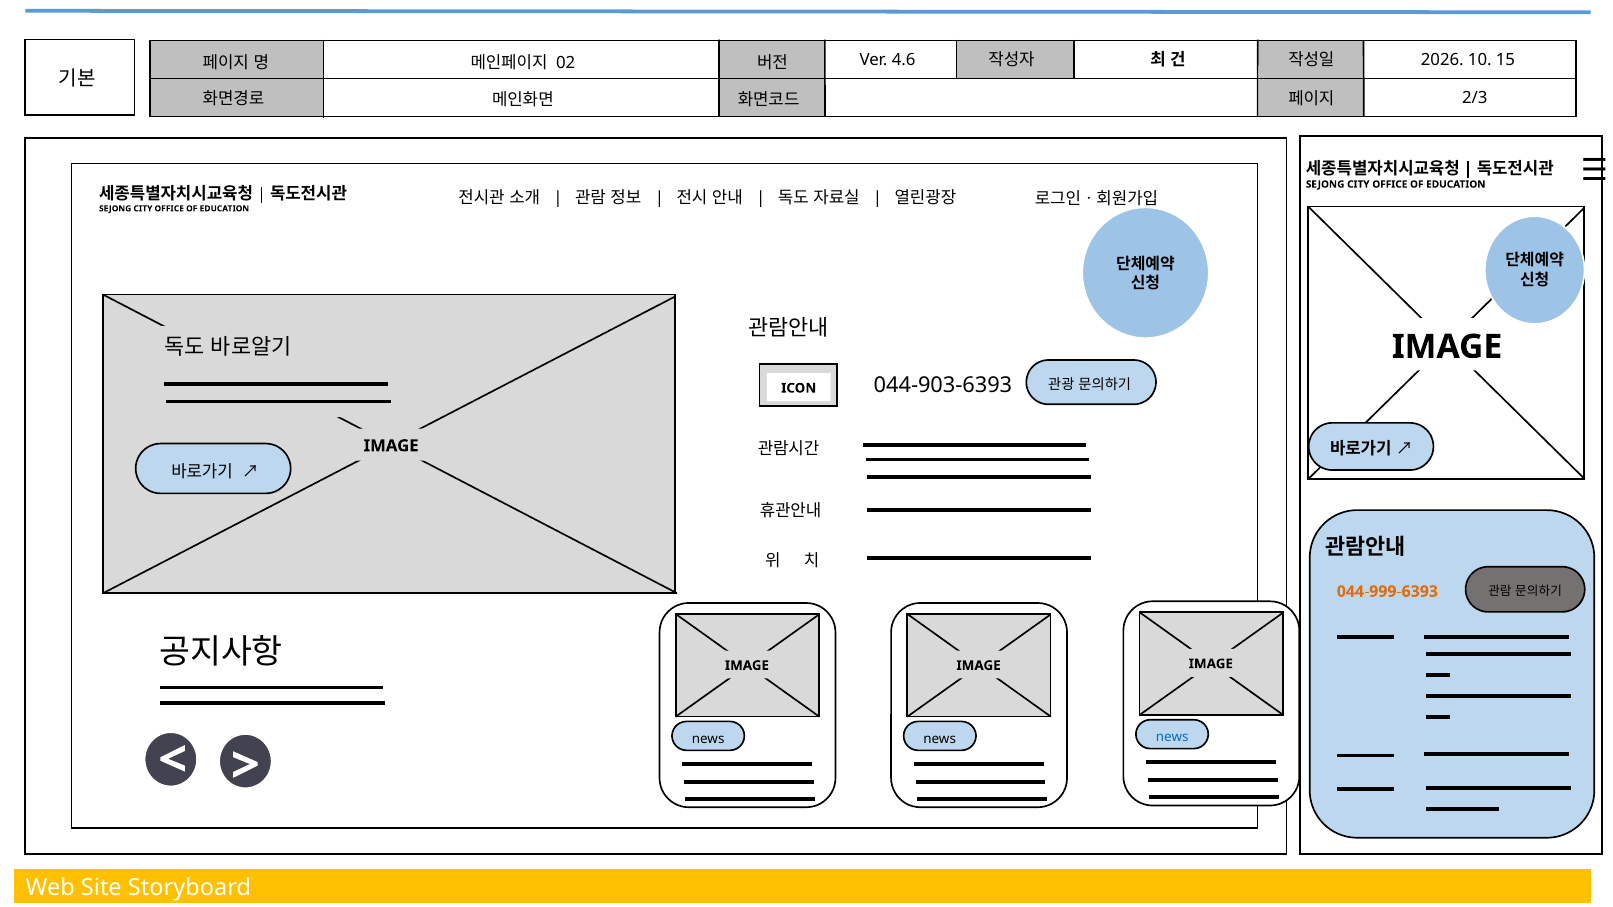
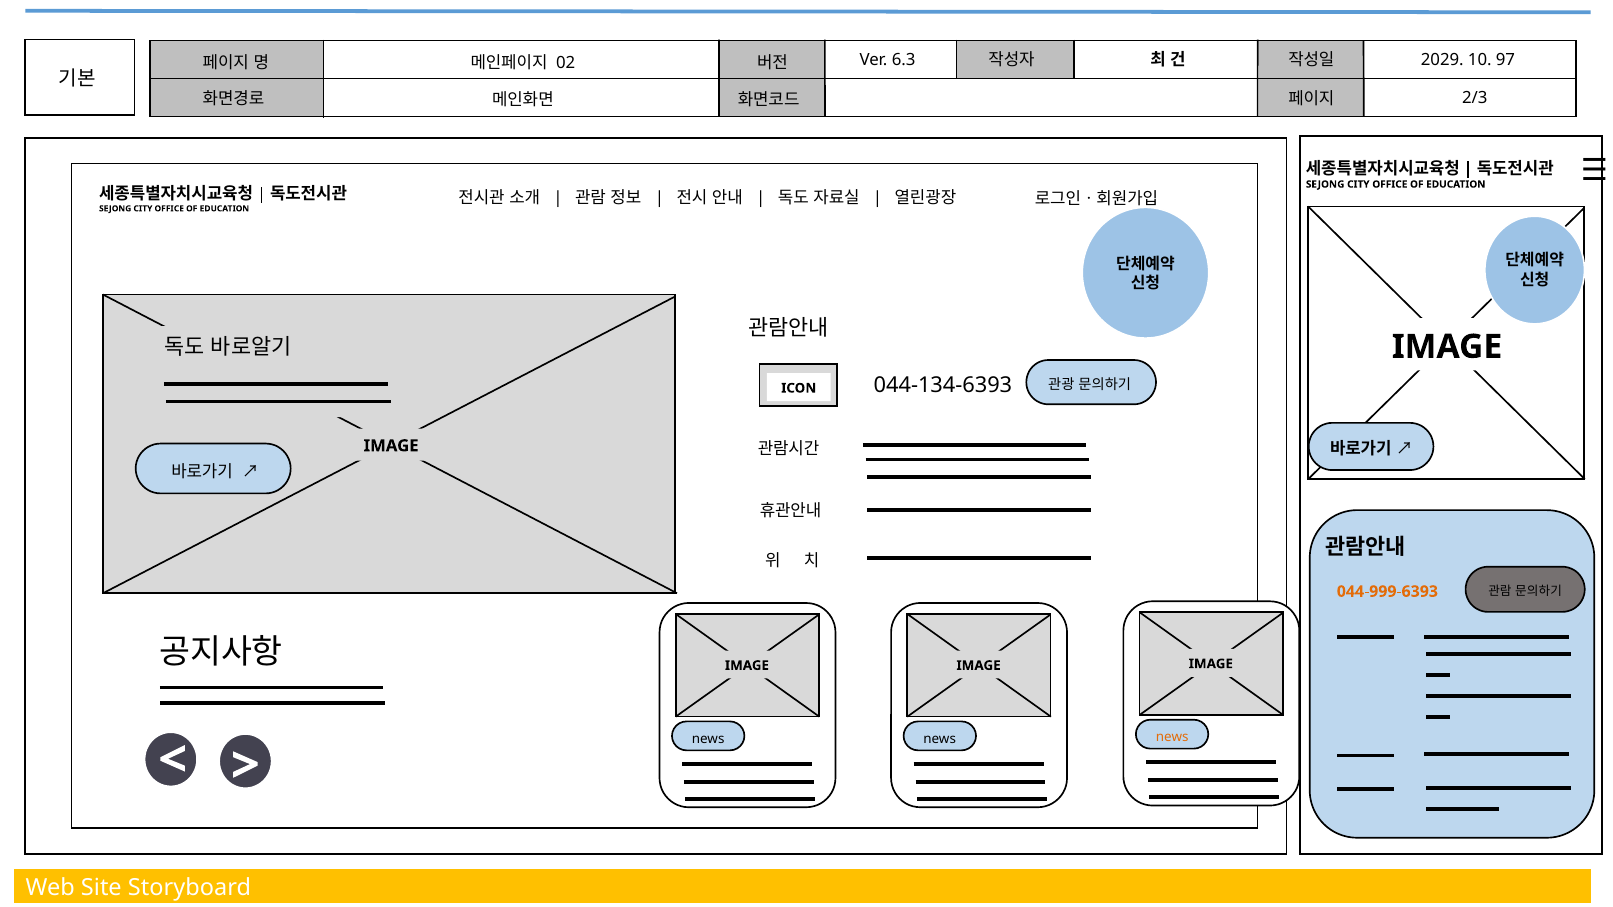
4.6: 4.6 -> 6.3
2026: 2026 -> 2029
15: 15 -> 97
044-903-6393: 044-903-6393 -> 044-134-6393
news at (1172, 737) colour: blue -> orange
